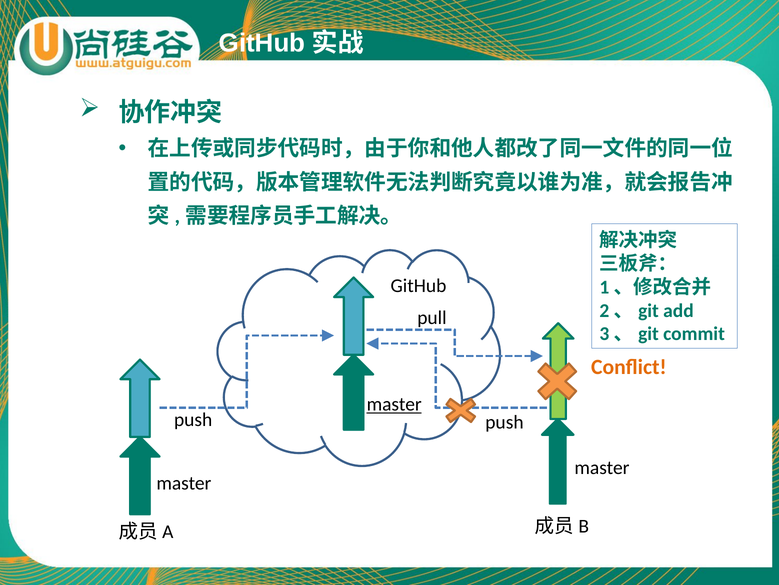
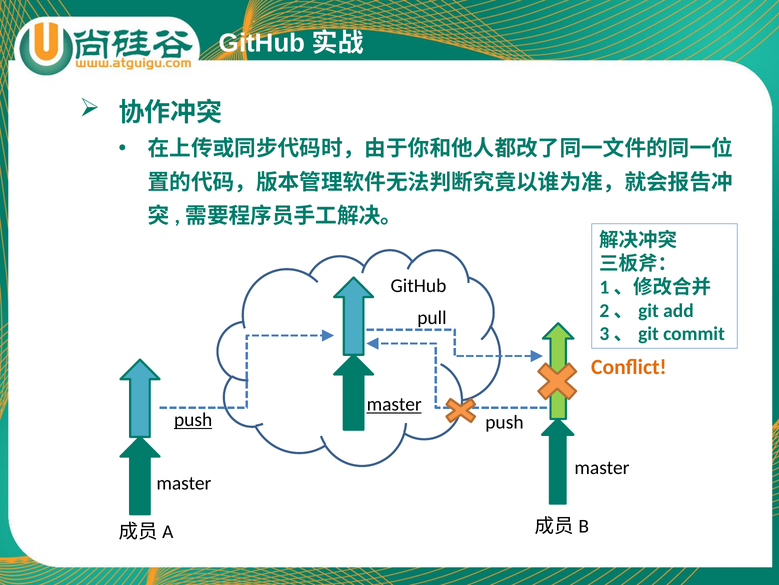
push at (193, 419) underline: none -> present
